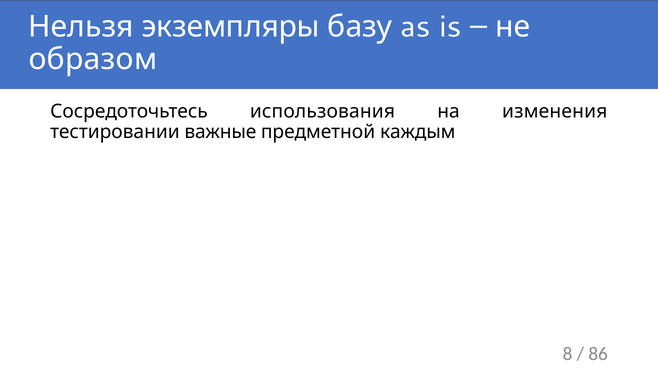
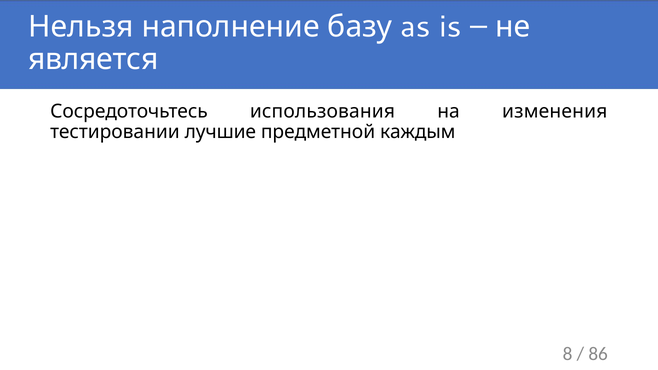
экземпляры: экземпляры -> наполнение
образом: образом -> является
важные: важные -> лучшие
